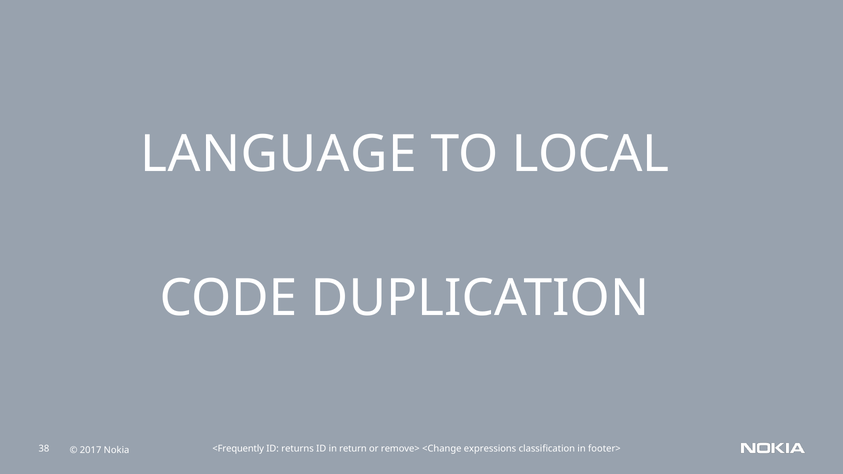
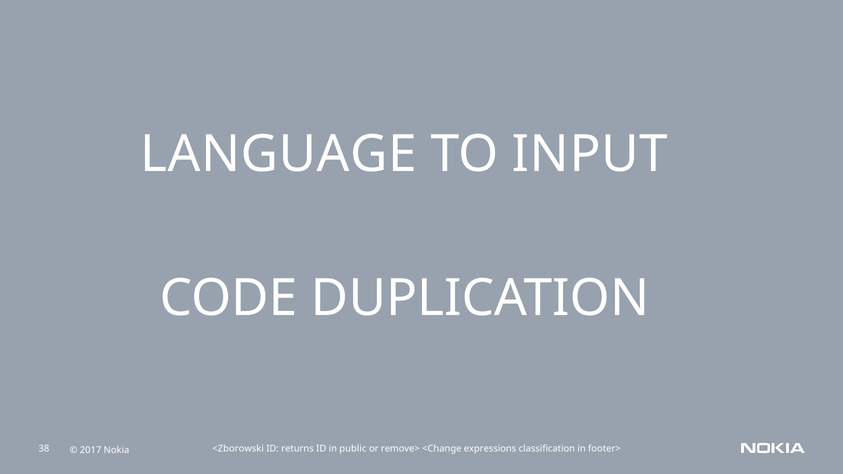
LOCAL: LOCAL -> INPUT
<Frequently: <Frequently -> <Zborowski
return: return -> public
